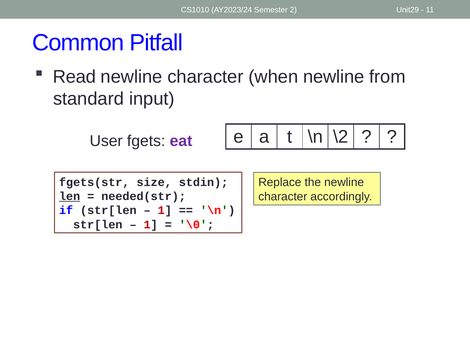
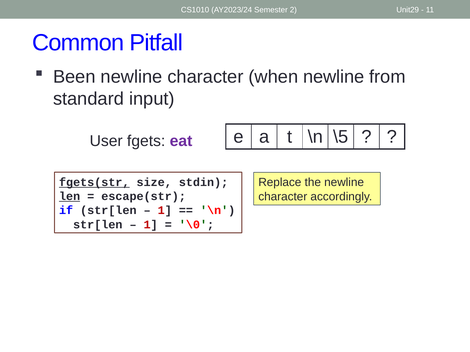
Read: Read -> Been
\2: \2 -> \5
fgets(str underline: none -> present
needed(str: needed(str -> escape(str
